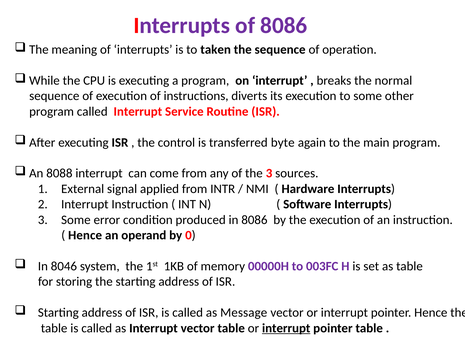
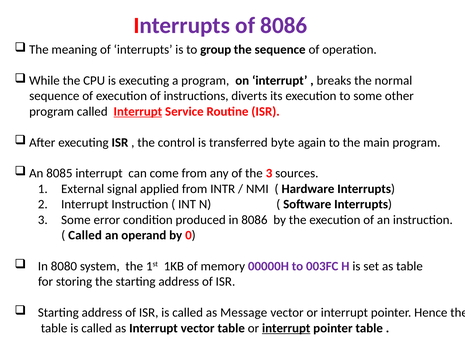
taken: taken -> group
Interrupt at (138, 112) underline: none -> present
8088: 8088 -> 8085
Hence at (85, 236): Hence -> Called
8046: 8046 -> 8080
